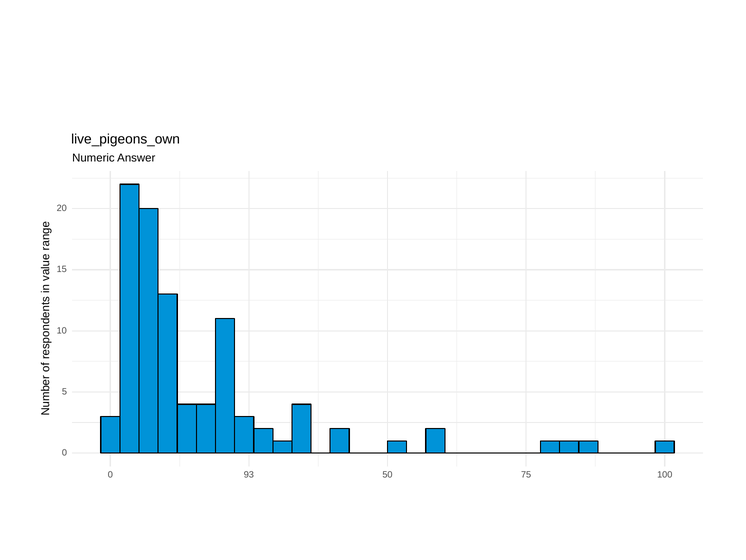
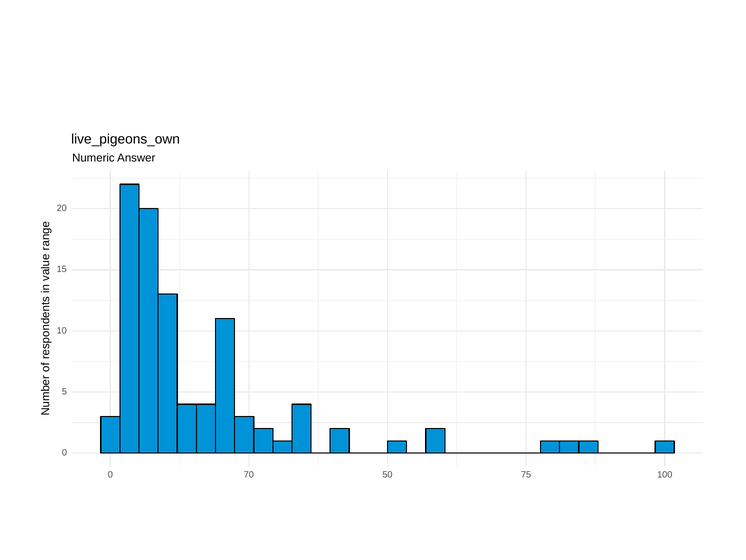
93: 93 -> 70
